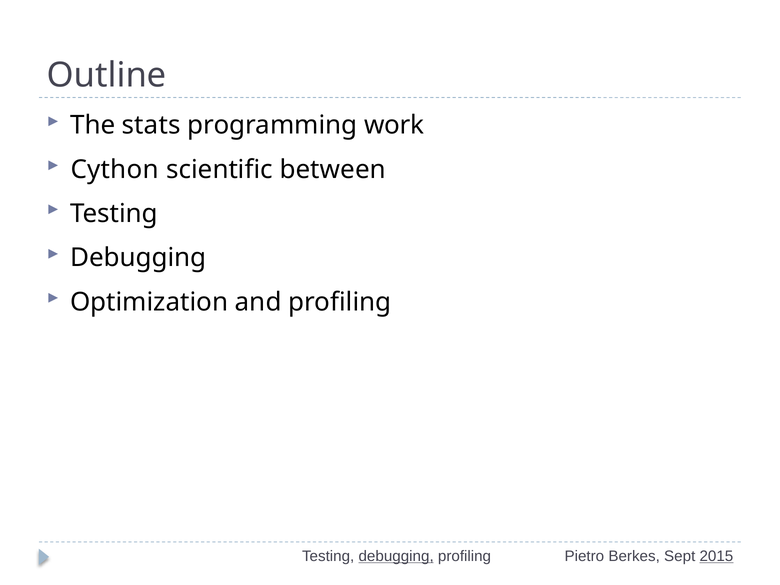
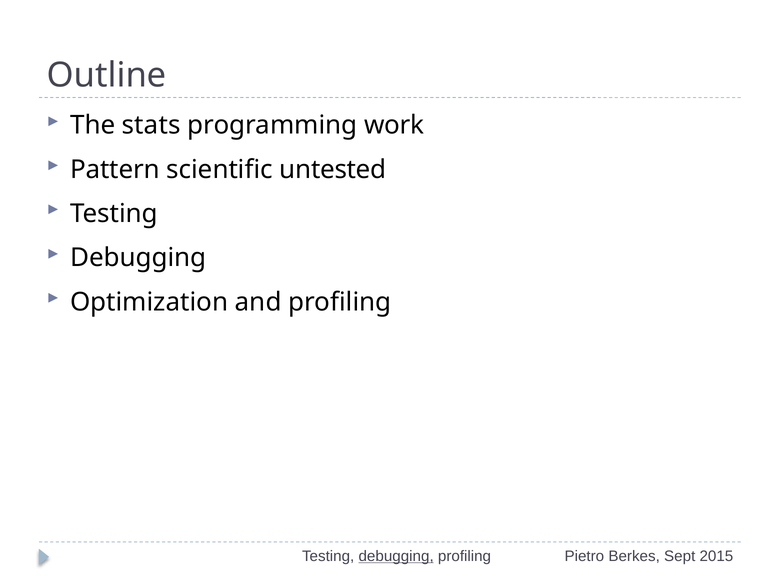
Cython: Cython -> Pattern
between: between -> untested
2015 underline: present -> none
